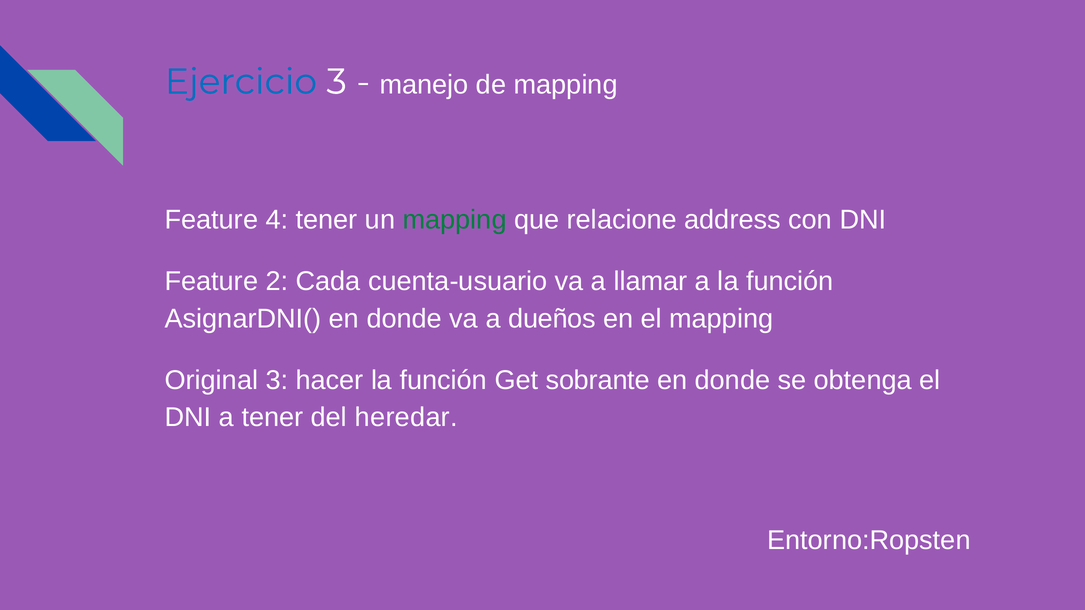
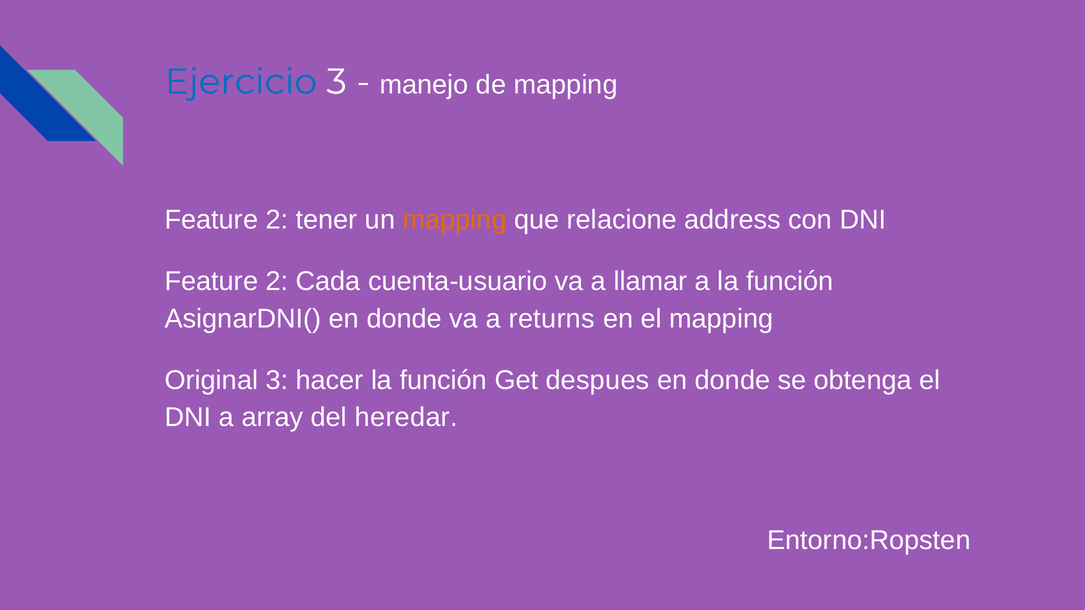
4 at (277, 220): 4 -> 2
mapping at (455, 220) colour: green -> orange
dueños: dueños -> returns
sobrante: sobrante -> despues
a tener: tener -> array
